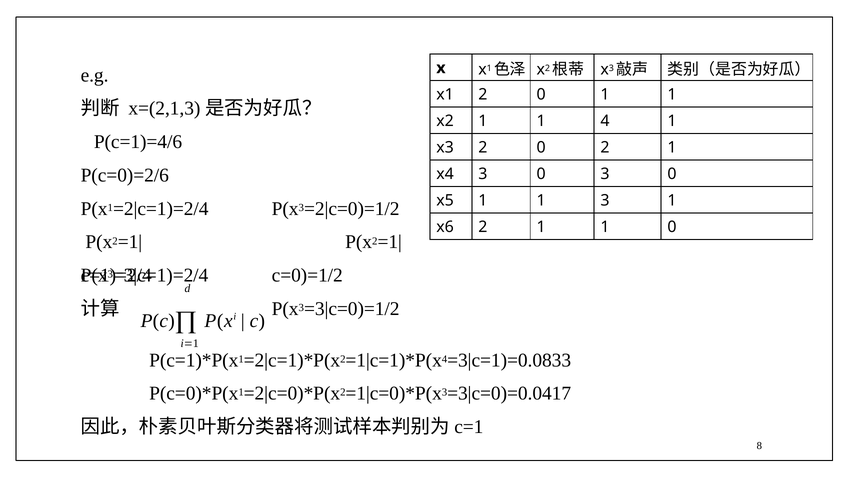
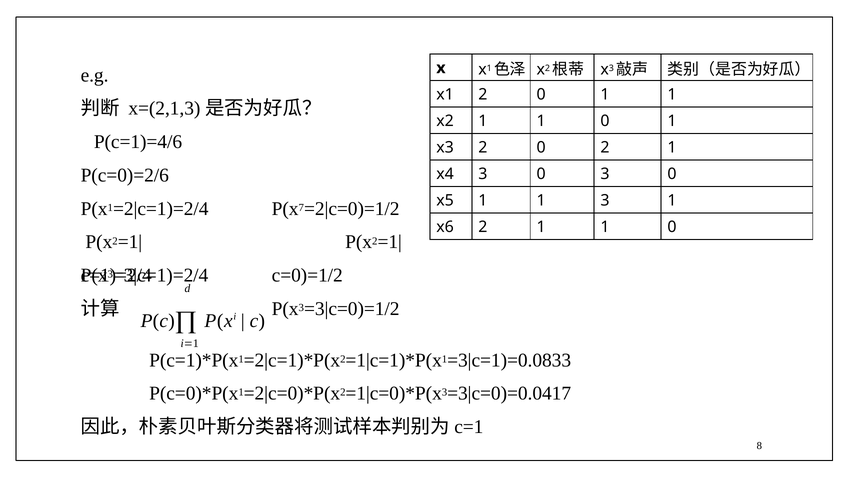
x2 1 1 4: 4 -> 0
3 at (301, 208): 3 -> 7
4 at (445, 359): 4 -> 1
